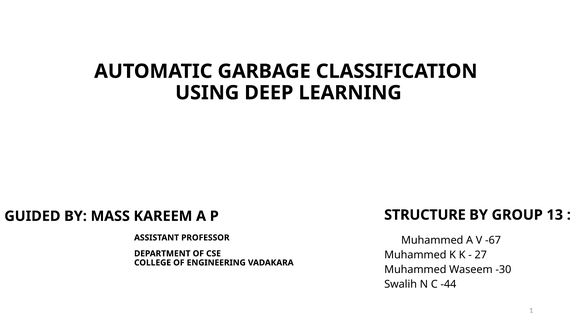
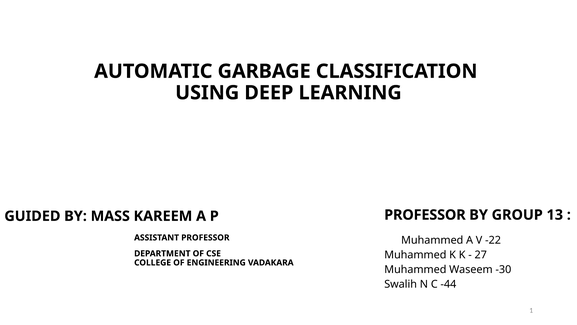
STRUCTURE at (425, 215): STRUCTURE -> PROFESSOR
-67: -67 -> -22
